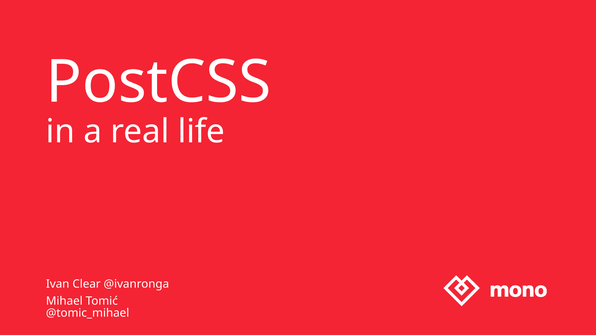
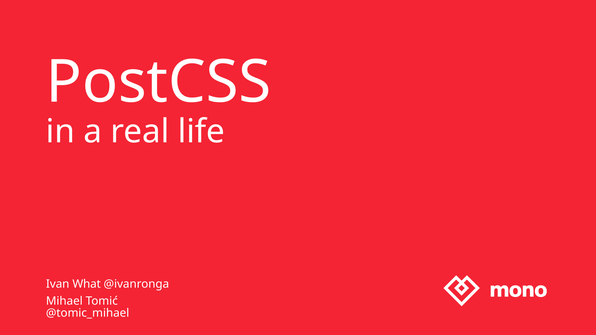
Clear: Clear -> What
